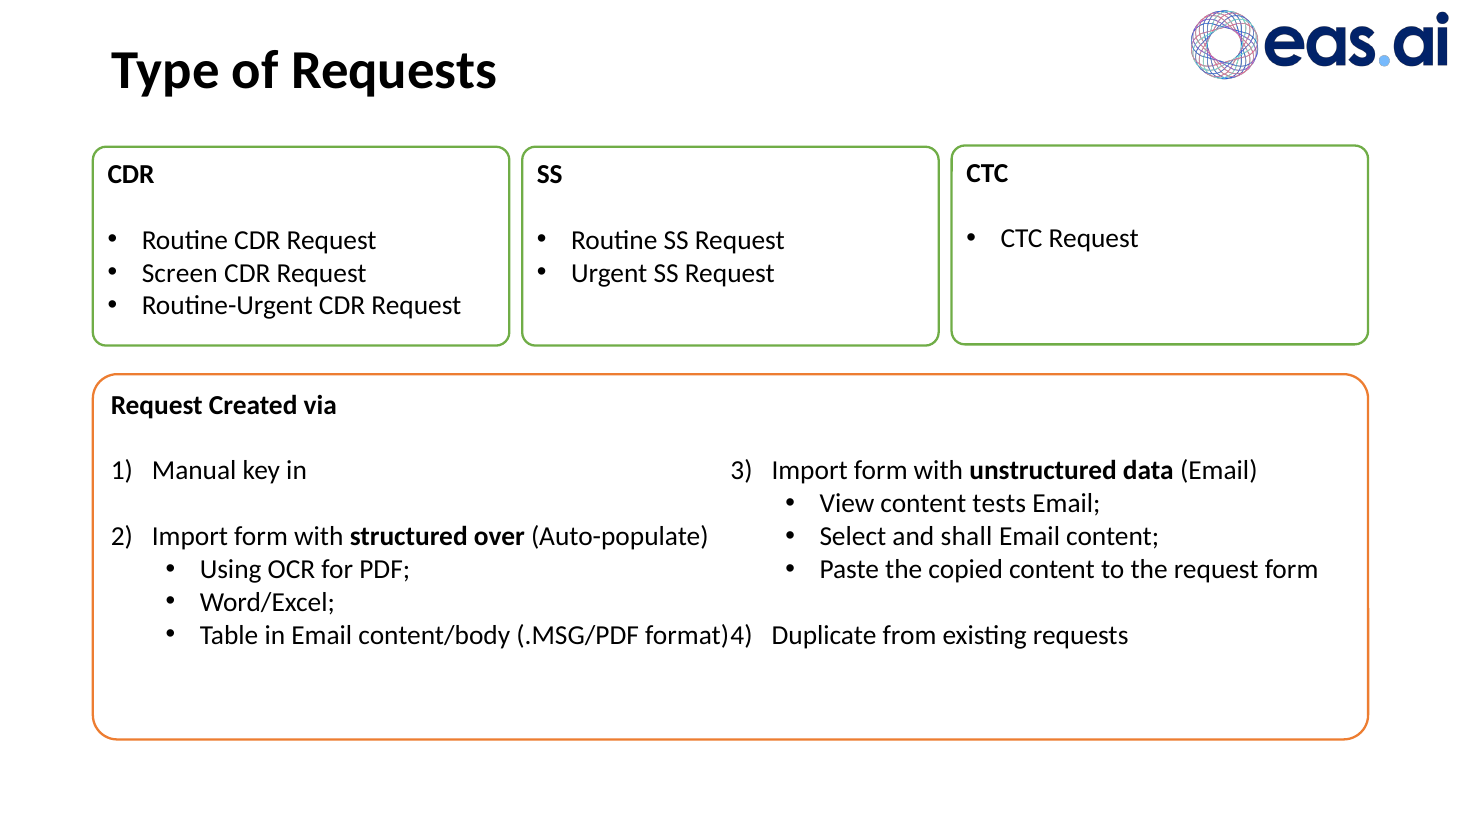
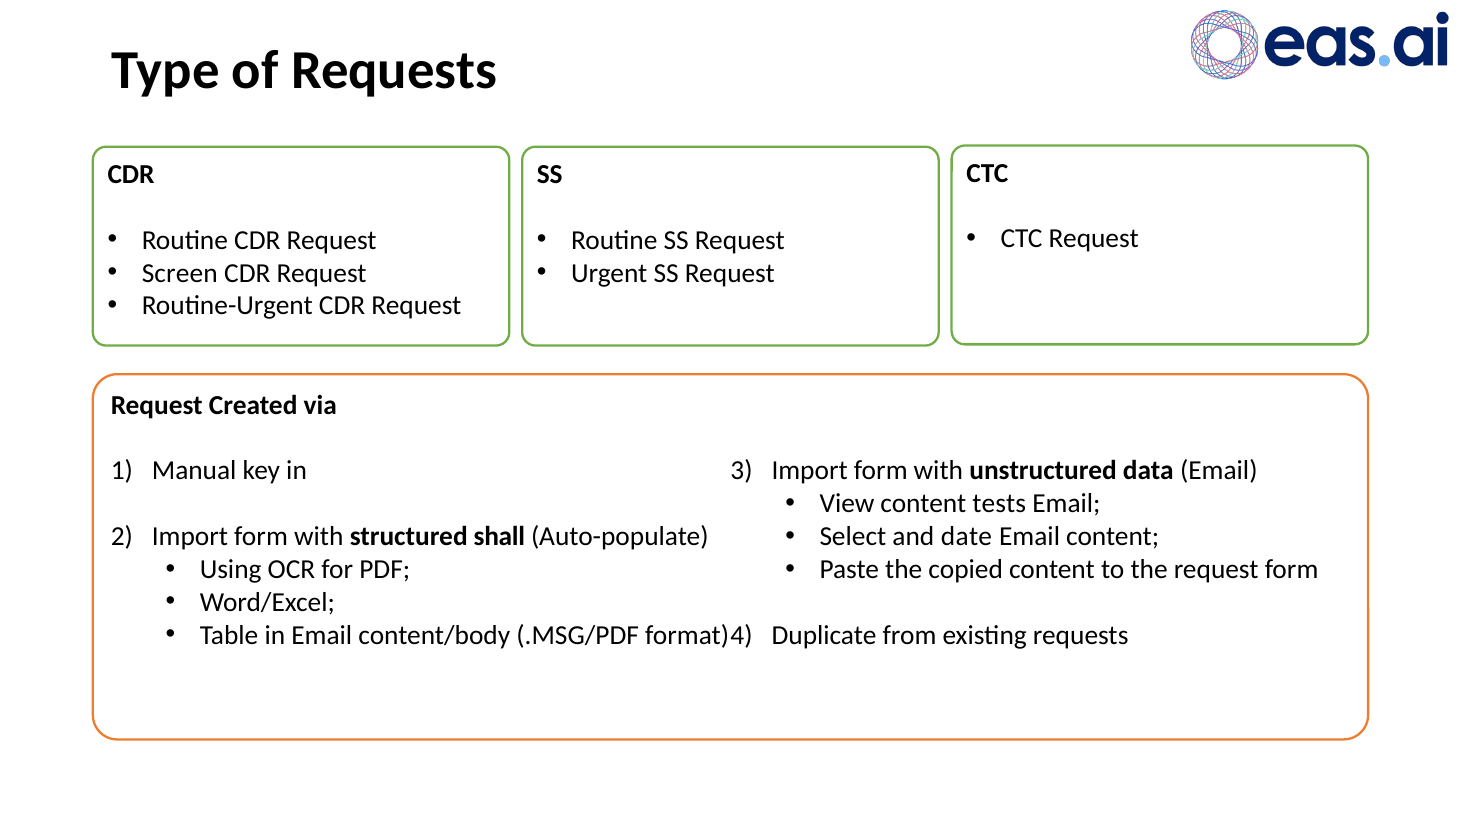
shall: shall -> date
over: over -> shall
